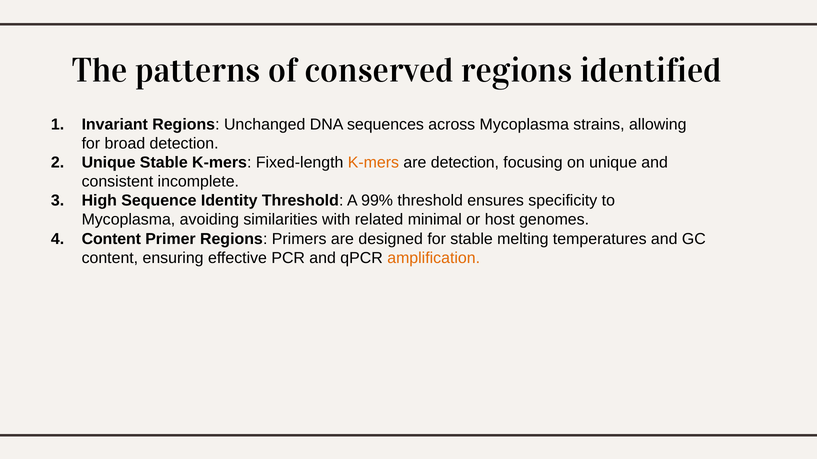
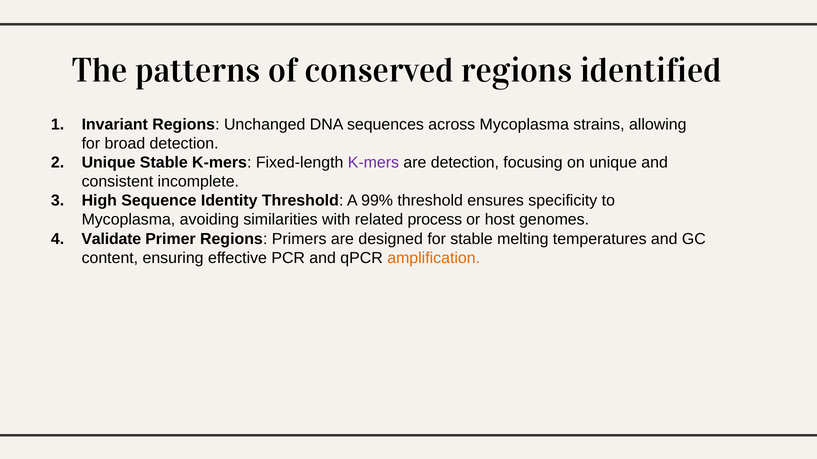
K-mers at (373, 163) colour: orange -> purple
minimal: minimal -> process
Content at (111, 239): Content -> Validate
